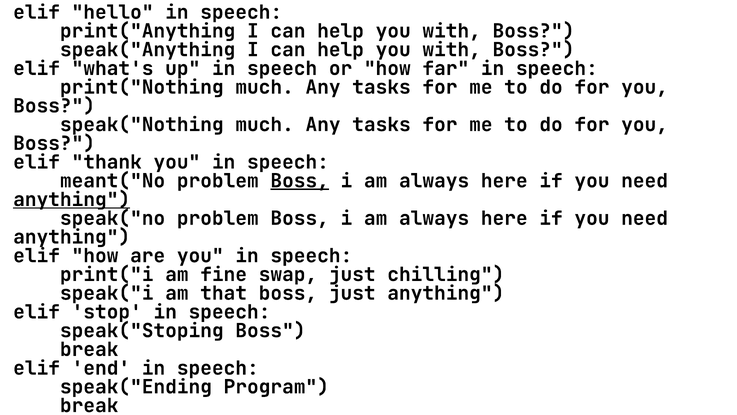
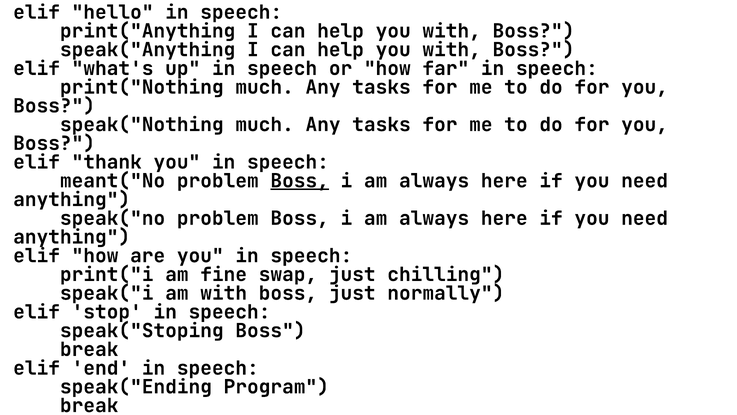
anything at (72, 199) underline: present -> none
am that: that -> with
just anything: anything -> normally
